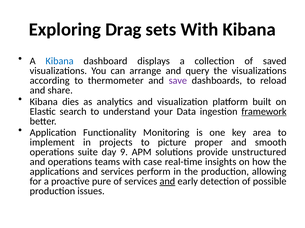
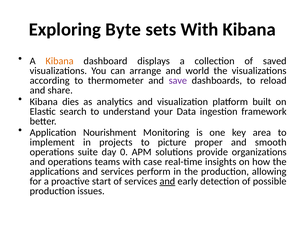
Drag: Drag -> Byte
Kibana at (60, 61) colour: blue -> orange
query: query -> world
framework underline: present -> none
Functionality: Functionality -> Nourishment
9: 9 -> 0
unstructured: unstructured -> organizations
pure: pure -> start
